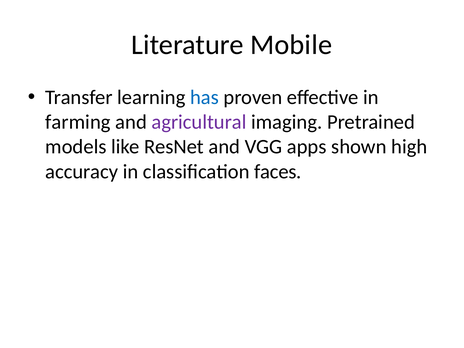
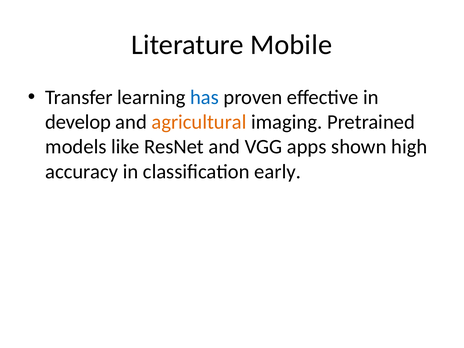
farming: farming -> develop
agricultural colour: purple -> orange
faces: faces -> early
